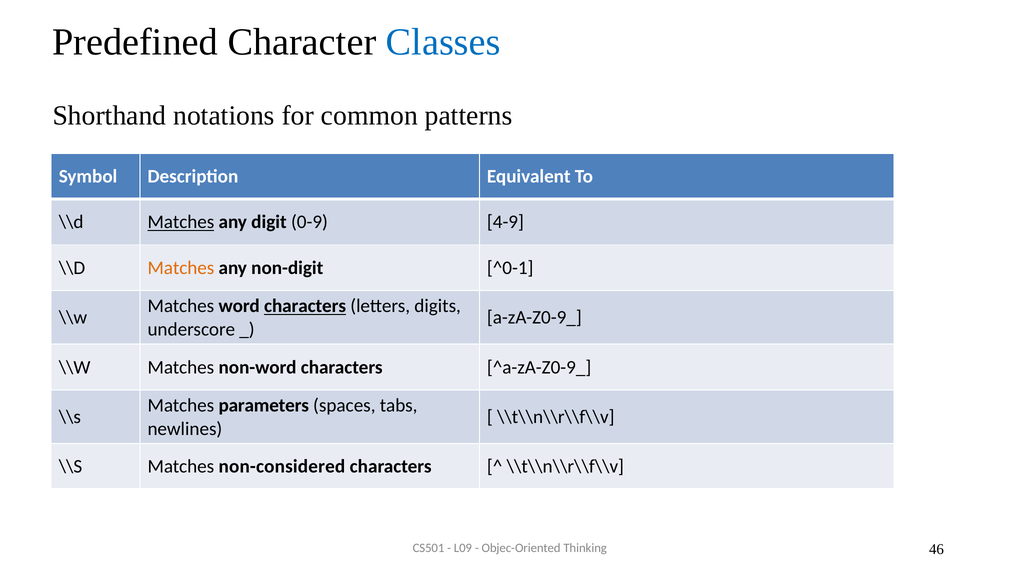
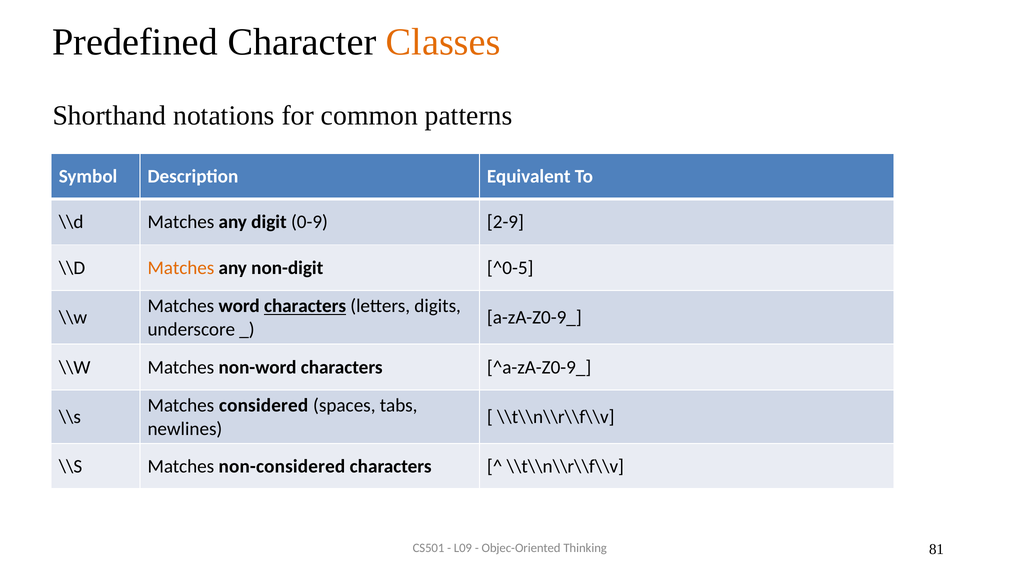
Classes colour: blue -> orange
Matches at (181, 222) underline: present -> none
4-9: 4-9 -> 2-9
^0-1: ^0-1 -> ^0-5
parameters: parameters -> considered
46: 46 -> 81
